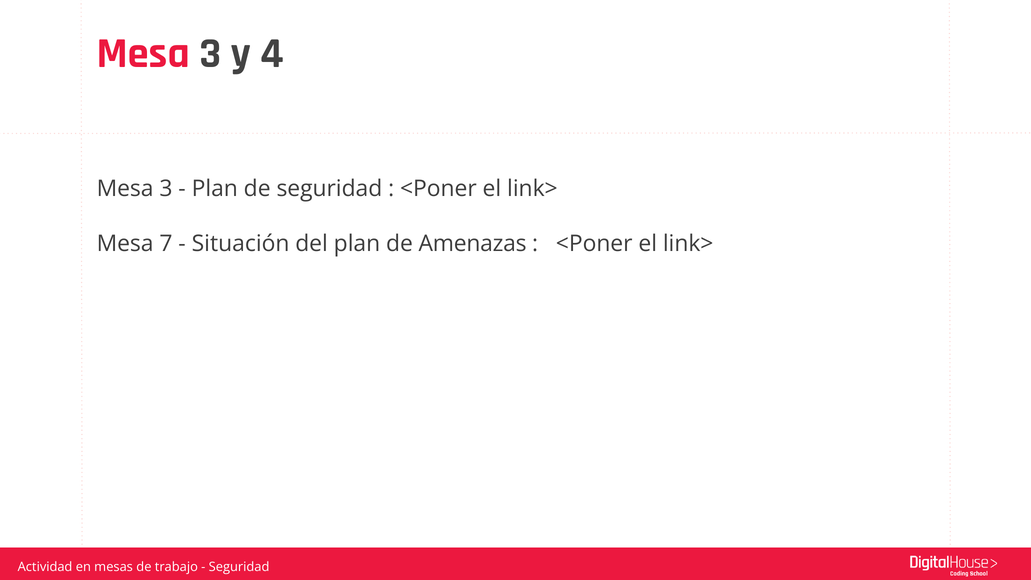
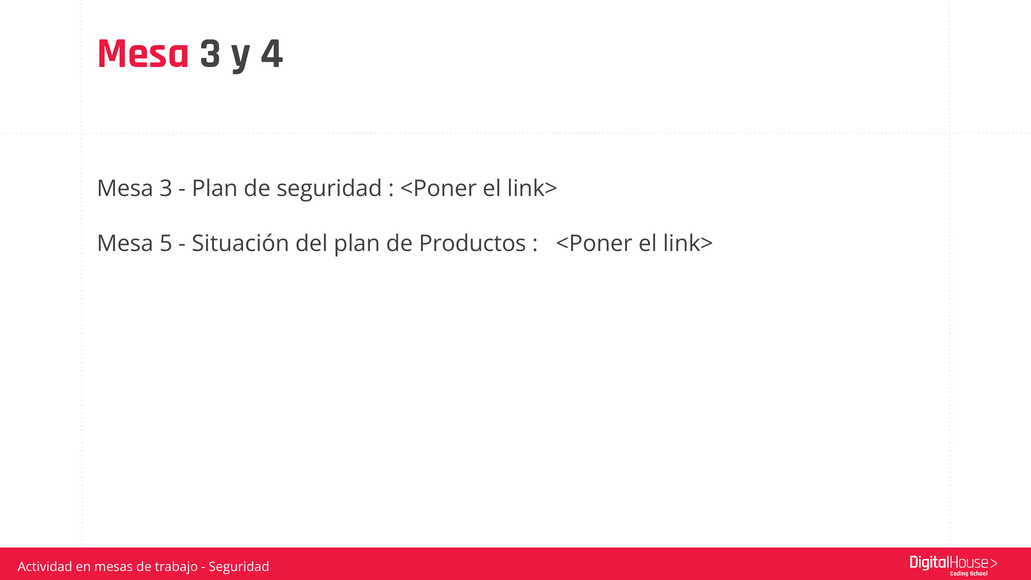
7: 7 -> 5
Amenazas: Amenazas -> Productos
